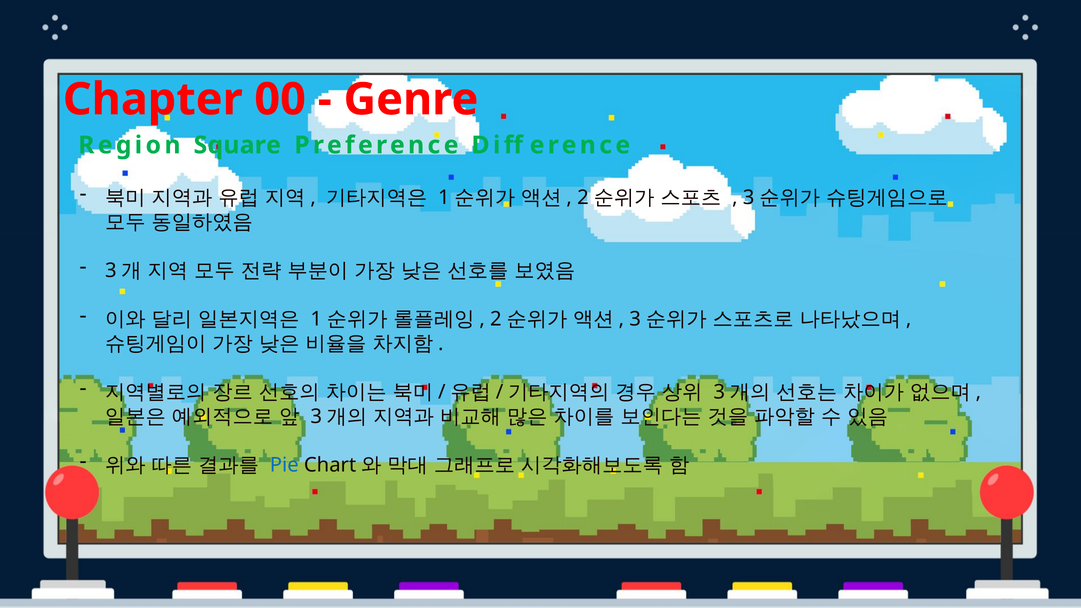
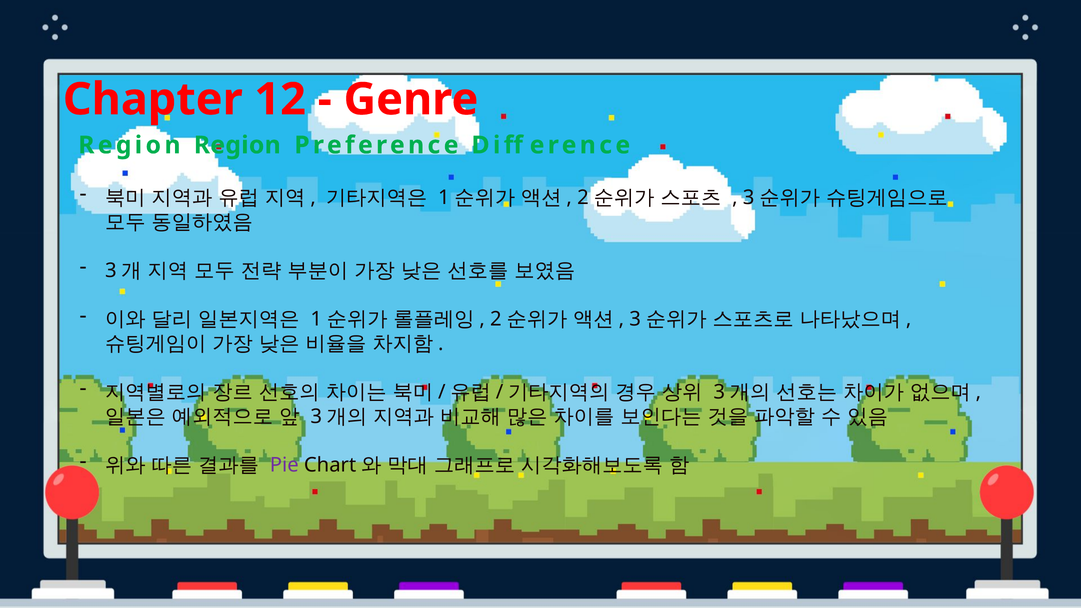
00: 00 -> 12
Region Square: Square -> Region
Pie colour: blue -> purple
